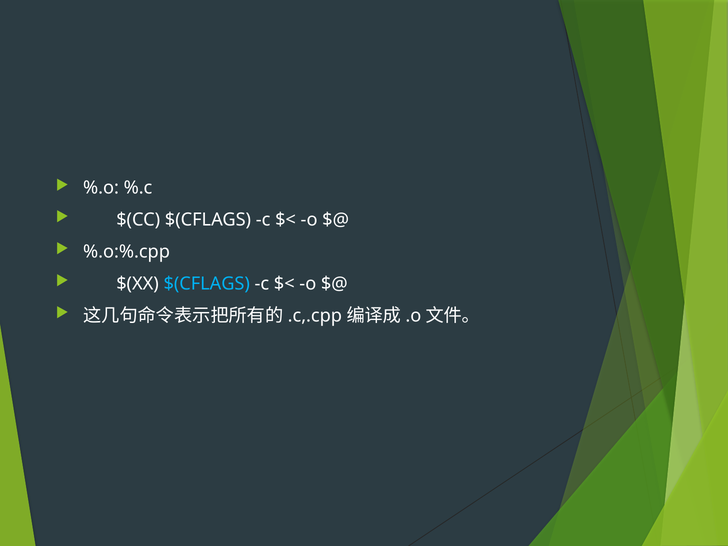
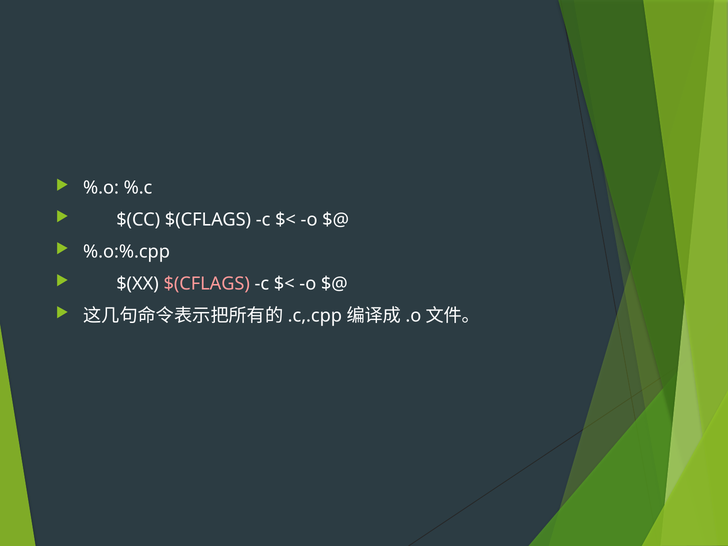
$(CFLAGS at (207, 284) colour: light blue -> pink
